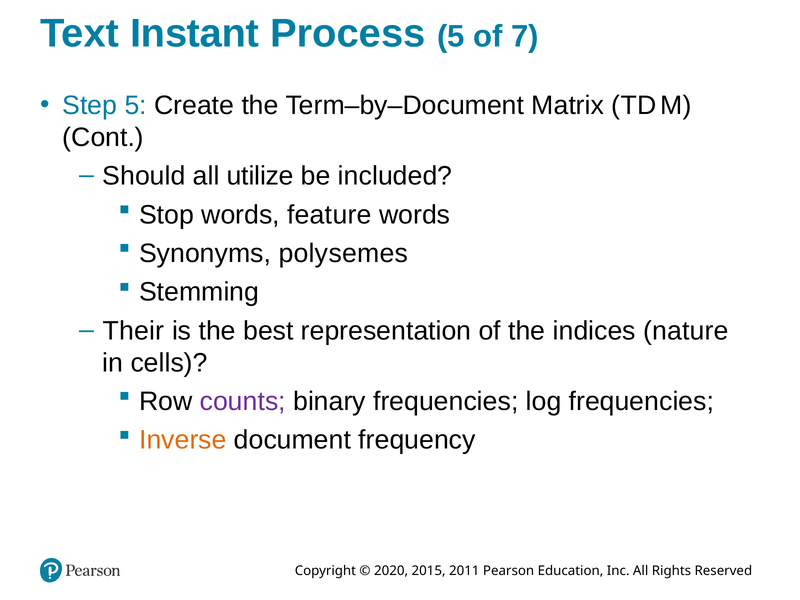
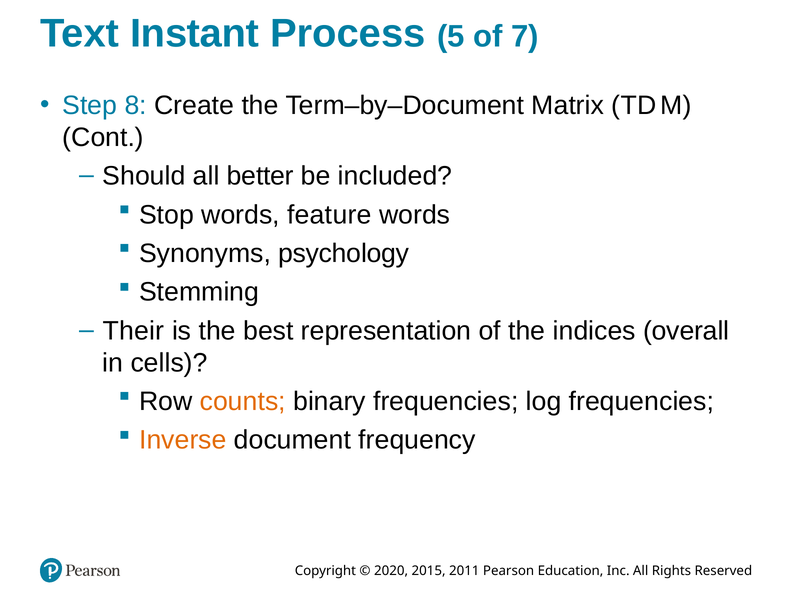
Step 5: 5 -> 8
utilize: utilize -> better
polysemes: polysemes -> psychology
nature: nature -> overall
counts colour: purple -> orange
